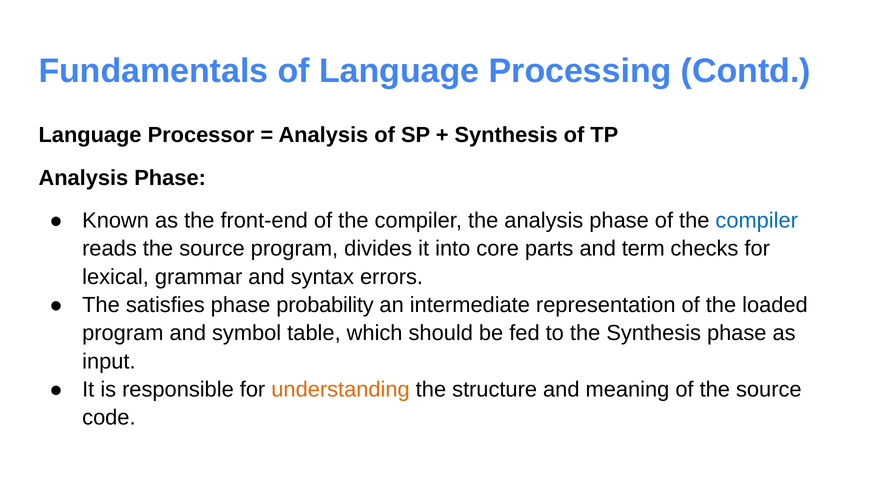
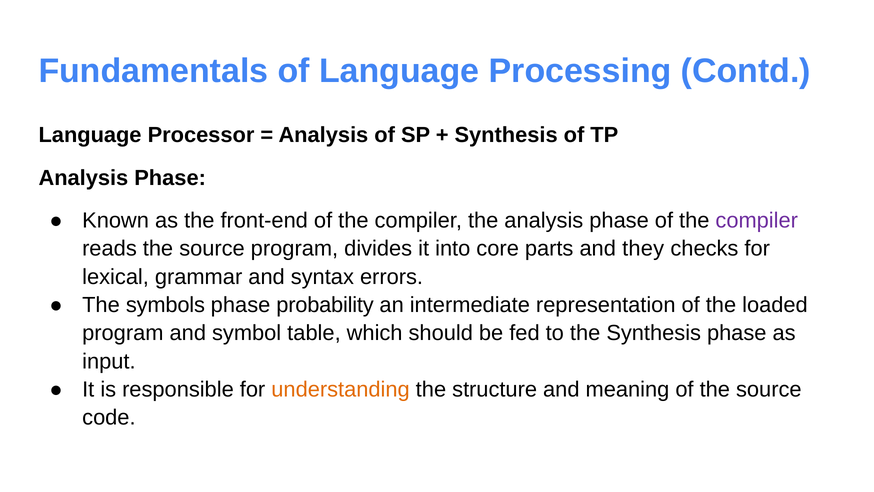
compiler at (757, 220) colour: blue -> purple
term: term -> they
satisfies: satisfies -> symbols
